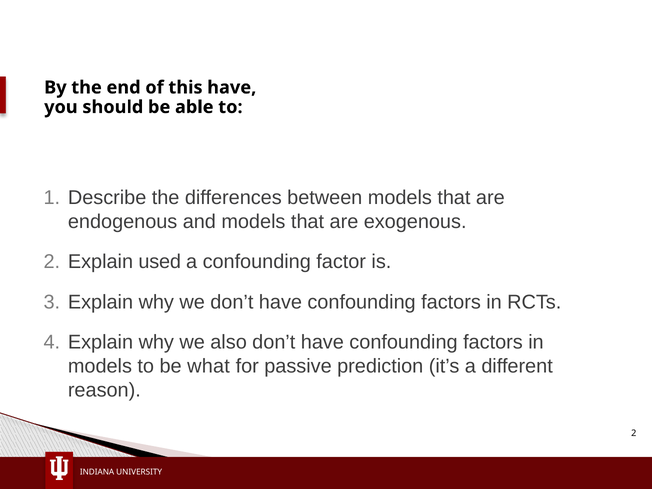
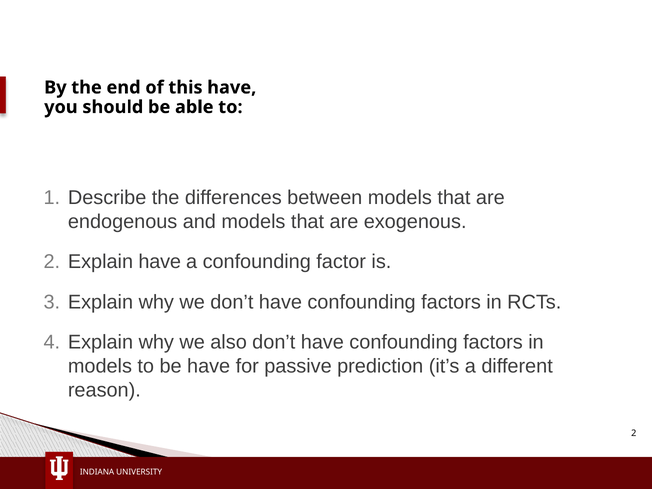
Explain used: used -> have
be what: what -> have
